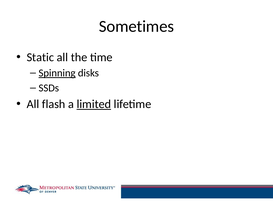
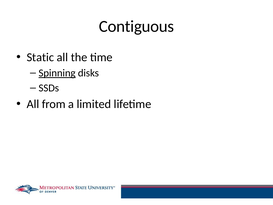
Sometimes: Sometimes -> Contiguous
flash: flash -> from
limited underline: present -> none
